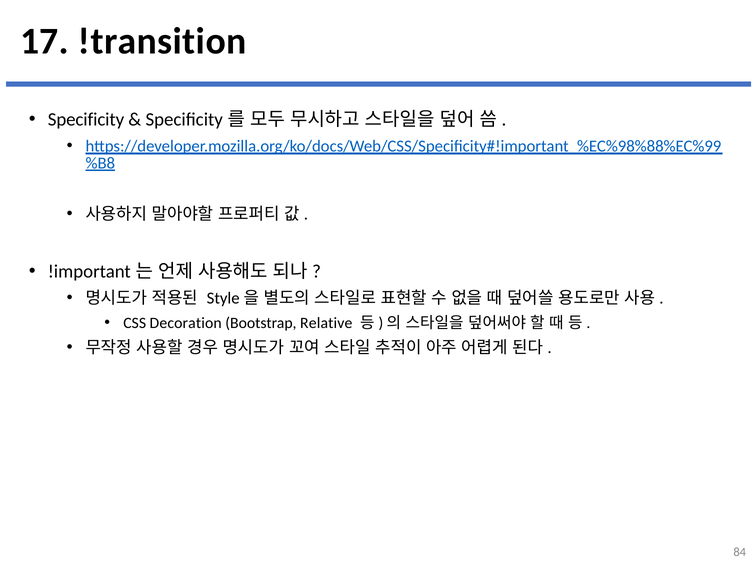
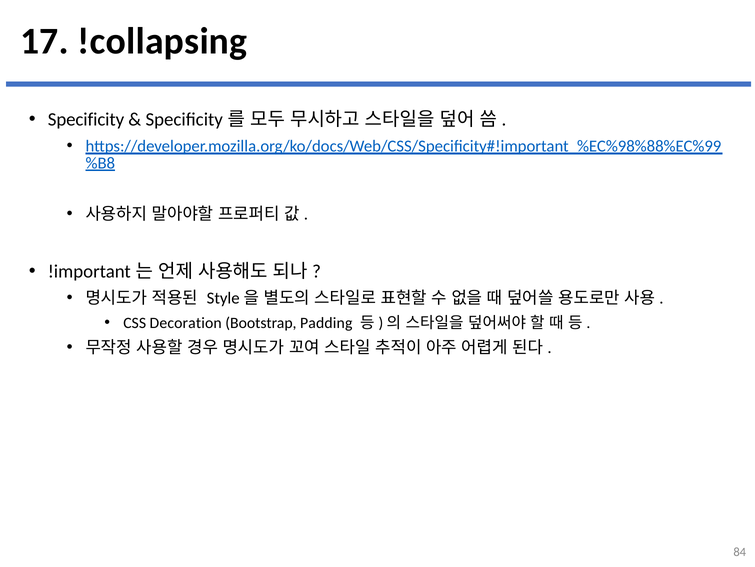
!transition: !transition -> !collapsing
Relative: Relative -> Padding
